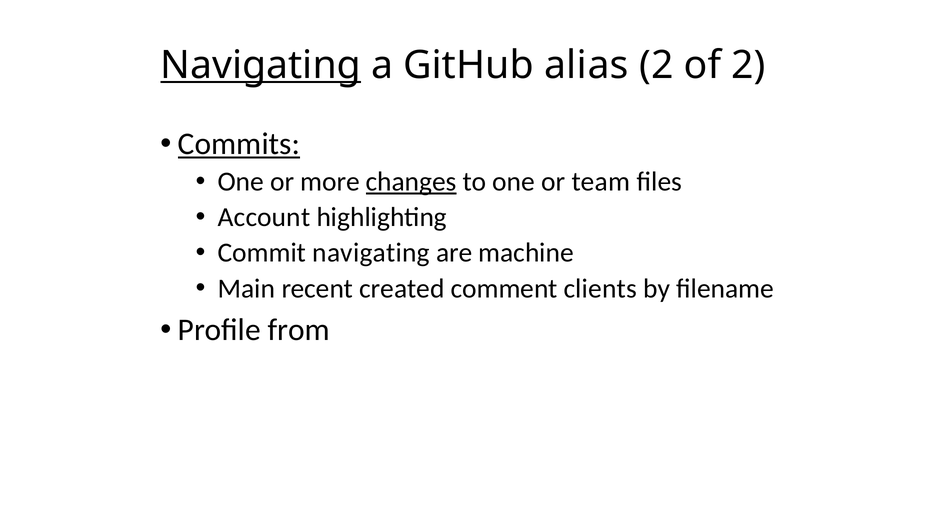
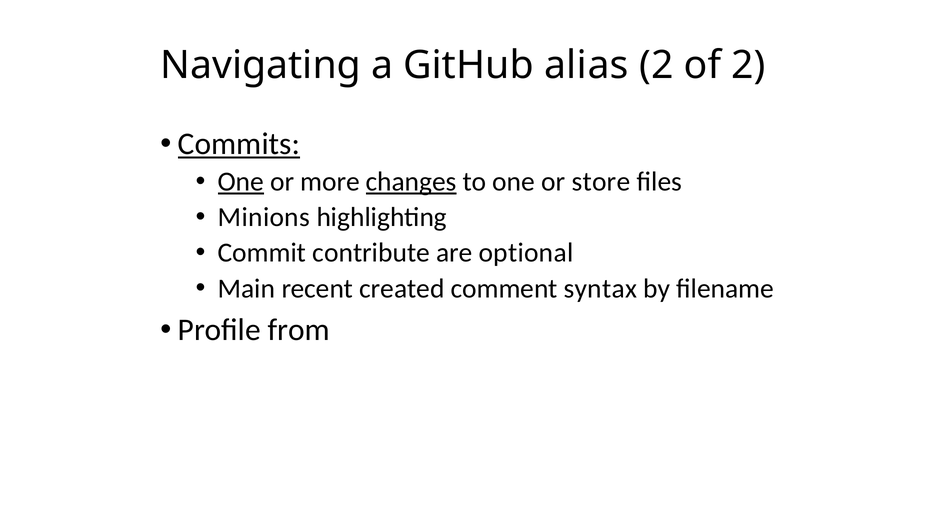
Navigating at (261, 65) underline: present -> none
One at (241, 182) underline: none -> present
team: team -> store
Account: Account -> Minions
Commit navigating: navigating -> contribute
machine: machine -> optional
clients: clients -> syntax
